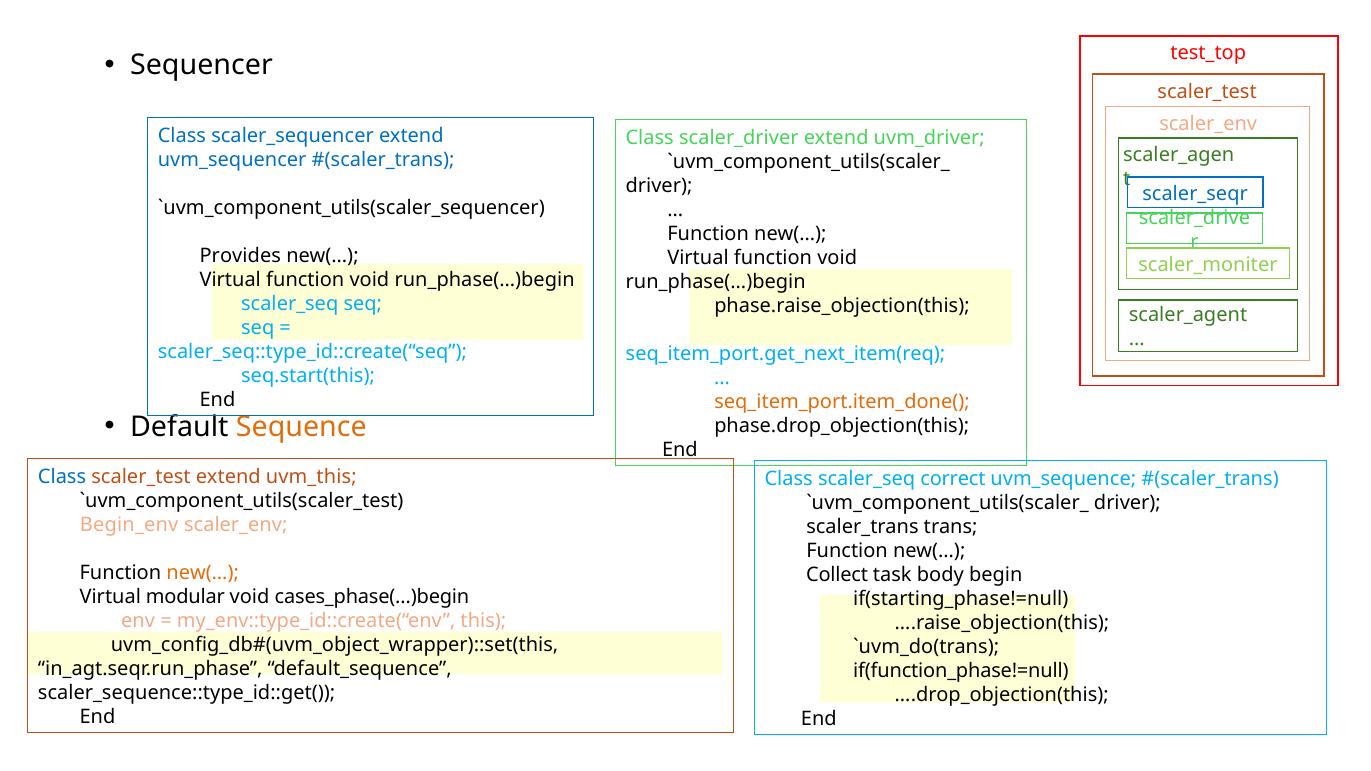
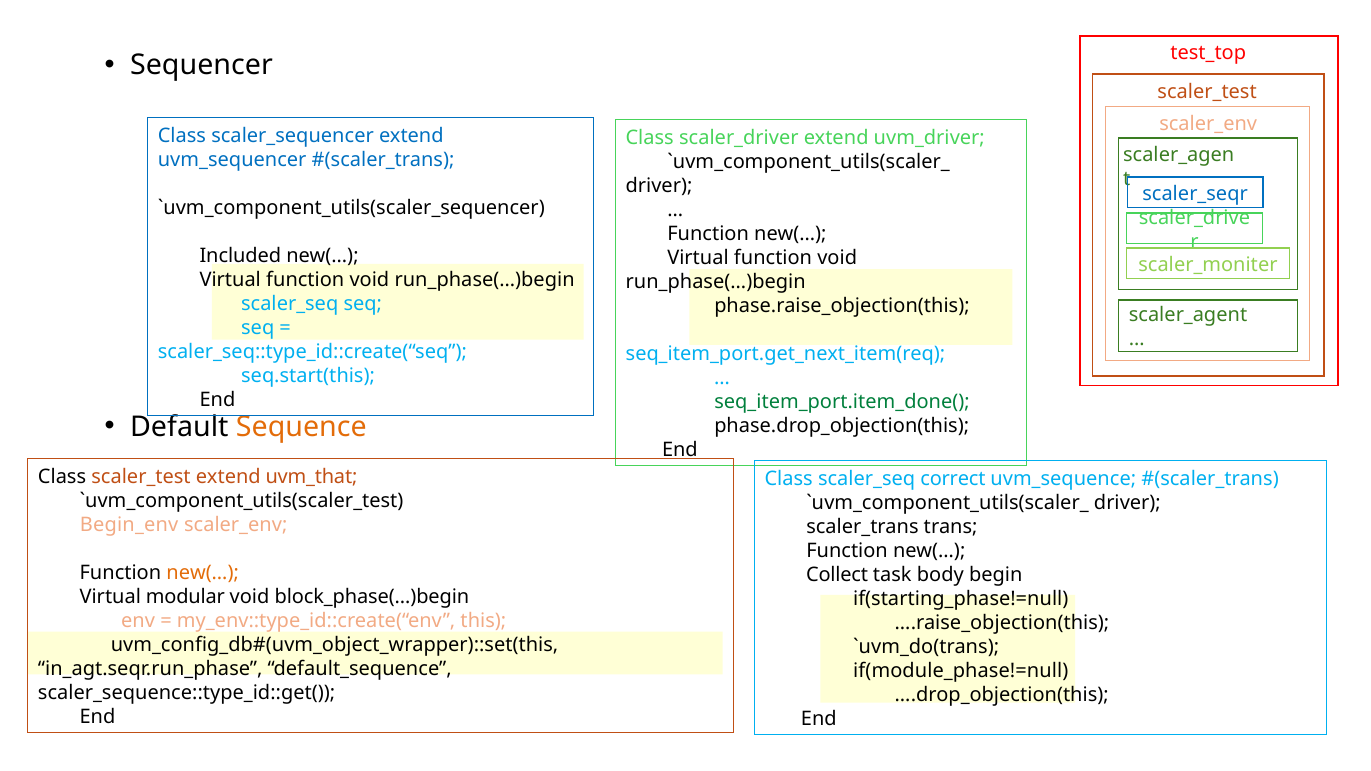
Provides: Provides -> Included
seq_item_port.item_done( colour: orange -> green
Class at (62, 477) colour: blue -> black
uvm_this: uvm_this -> uvm_that
cases_phase(…)begin: cases_phase(…)begin -> block_phase(…)begin
if(function_phase!=null: if(function_phase!=null -> if(module_phase!=null
